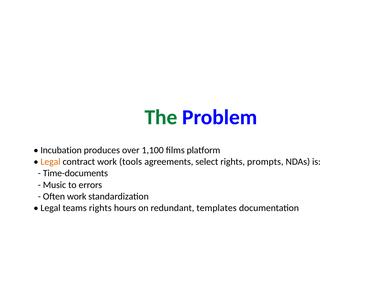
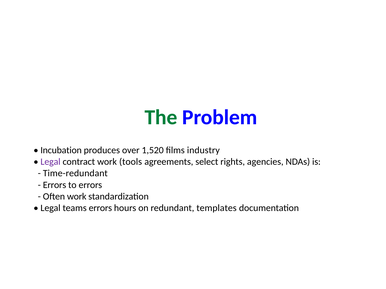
1,100: 1,100 -> 1,520
platform: platform -> industry
Legal at (50, 162) colour: orange -> purple
prompts: prompts -> agencies
Time-documents: Time-documents -> Time-redundant
Music at (55, 185): Music -> Errors
teams rights: rights -> errors
